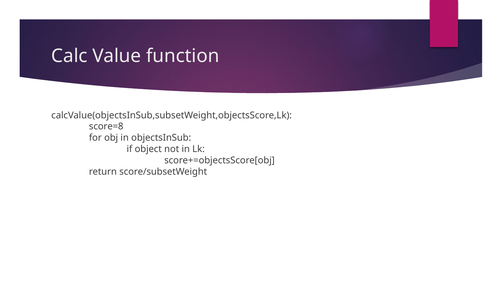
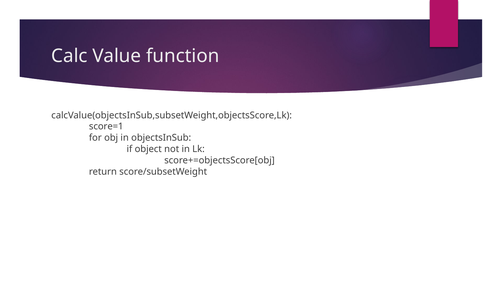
score=8: score=8 -> score=1
